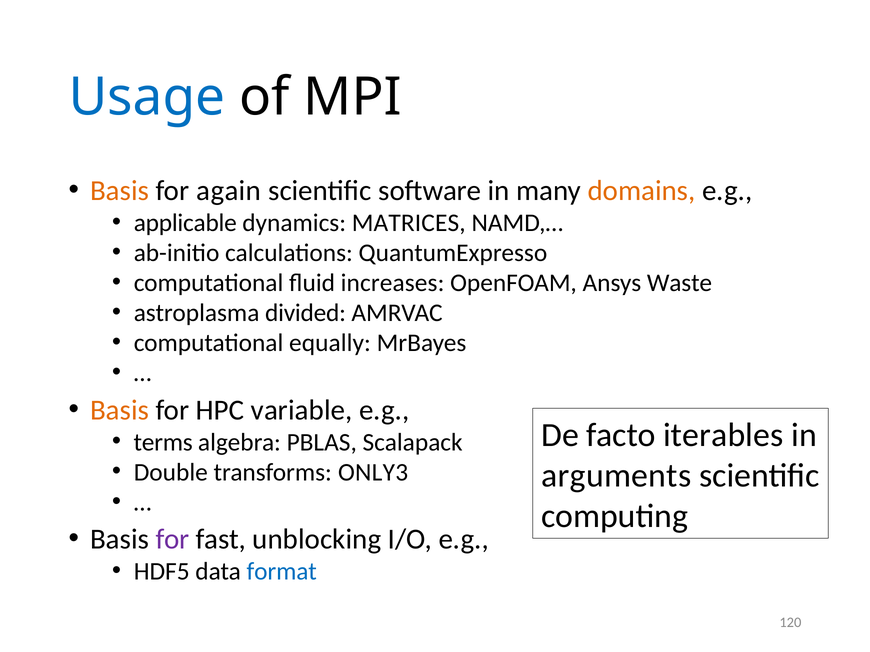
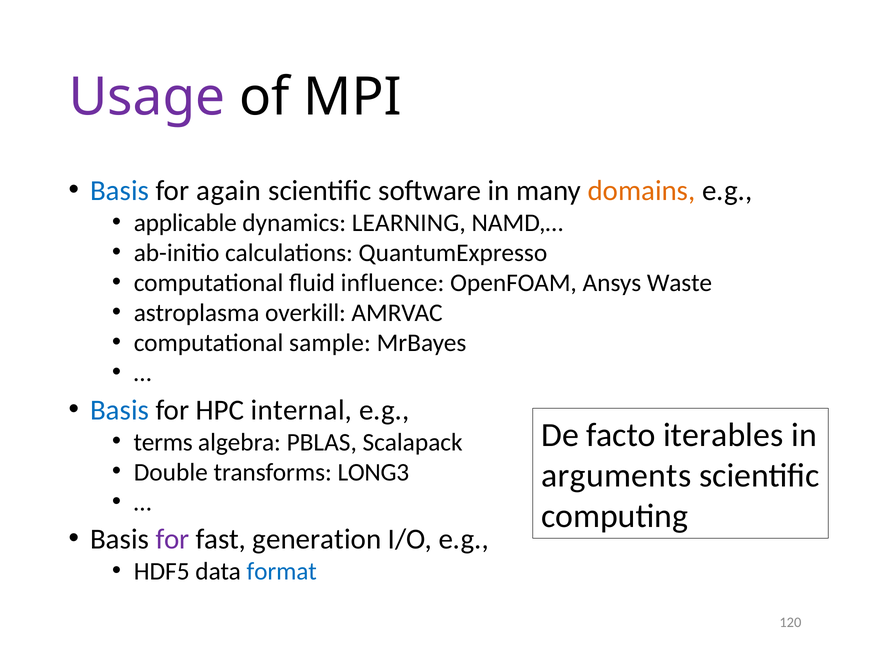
Usage colour: blue -> purple
Basis at (120, 191) colour: orange -> blue
MATRICES: MATRICES -> LEARNING
increases: increases -> influence
divided: divided -> overkill
equally: equally -> sample
Basis at (120, 410) colour: orange -> blue
variable: variable -> internal
ONLY3: ONLY3 -> LONG3
unblocking: unblocking -> generation
